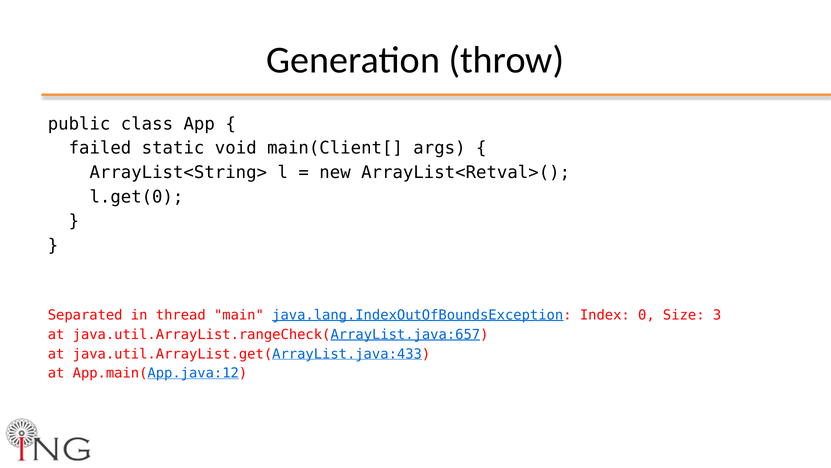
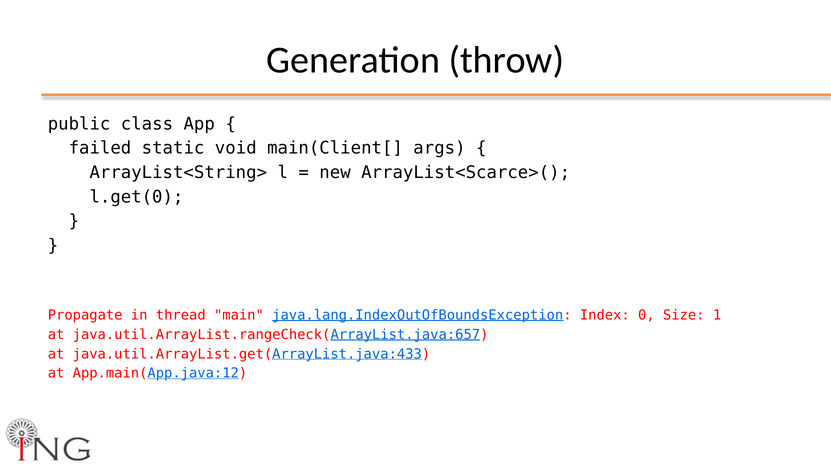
ArrayList<Retval>(: ArrayList<Retval>( -> ArrayList<Scarce>(
Separated: Separated -> Propagate
3: 3 -> 1
